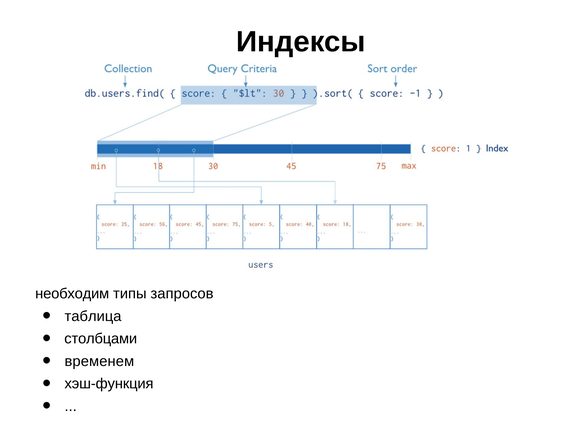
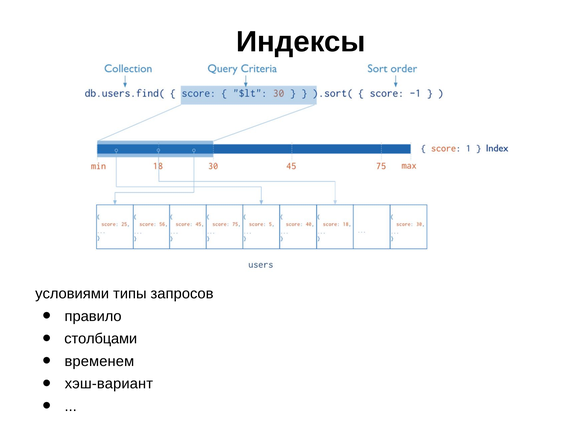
необходим: необходим -> условиями
таблица: таблица -> правило
хэш-функция: хэш-функция -> хэш-вариант
